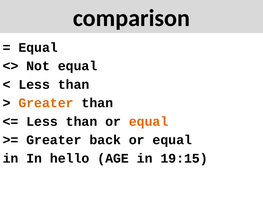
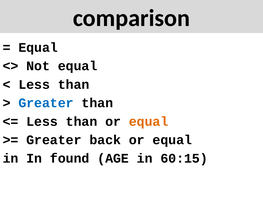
Greater at (46, 103) colour: orange -> blue
hello: hello -> found
19:15: 19:15 -> 60:15
